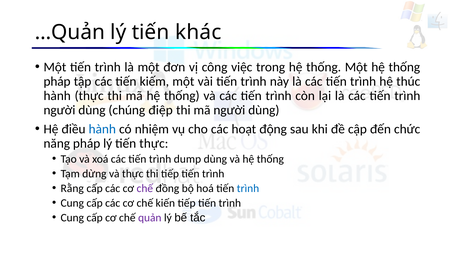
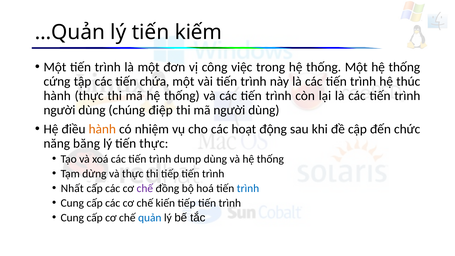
khác: khác -> kiếm
pháp at (57, 81): pháp -> cứng
kiếm: kiếm -> chứa
hành at (102, 129) colour: blue -> orange
năng pháp: pháp -> băng
Rằng: Rằng -> Nhất
quản colour: purple -> blue
